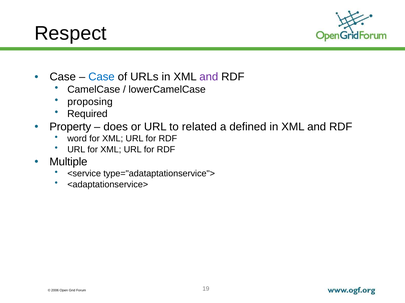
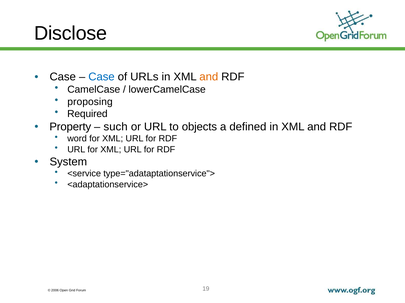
Respect: Respect -> Disclose
and at (209, 77) colour: purple -> orange
does: does -> such
related: related -> objects
Multiple: Multiple -> System
